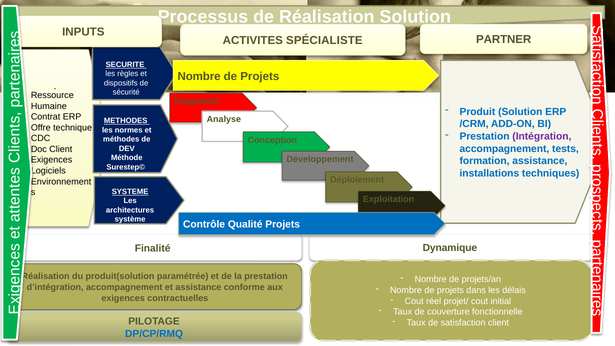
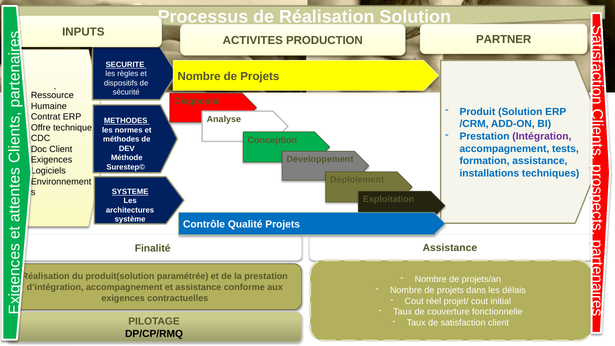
SPÉCIALISTE: SPÉCIALISTE -> PRODUCTION
Finalité Dynamique: Dynamique -> Assistance
DP/CP/RMQ colour: blue -> black
